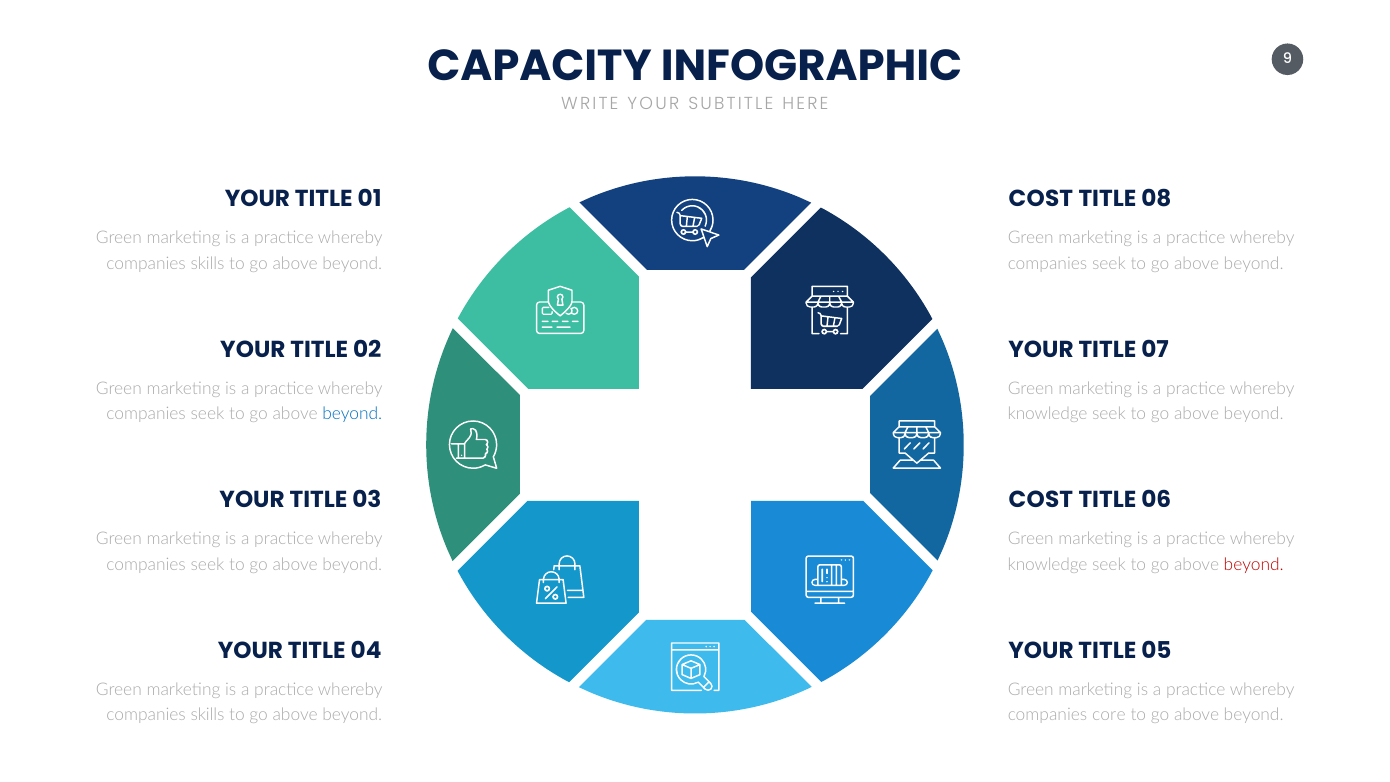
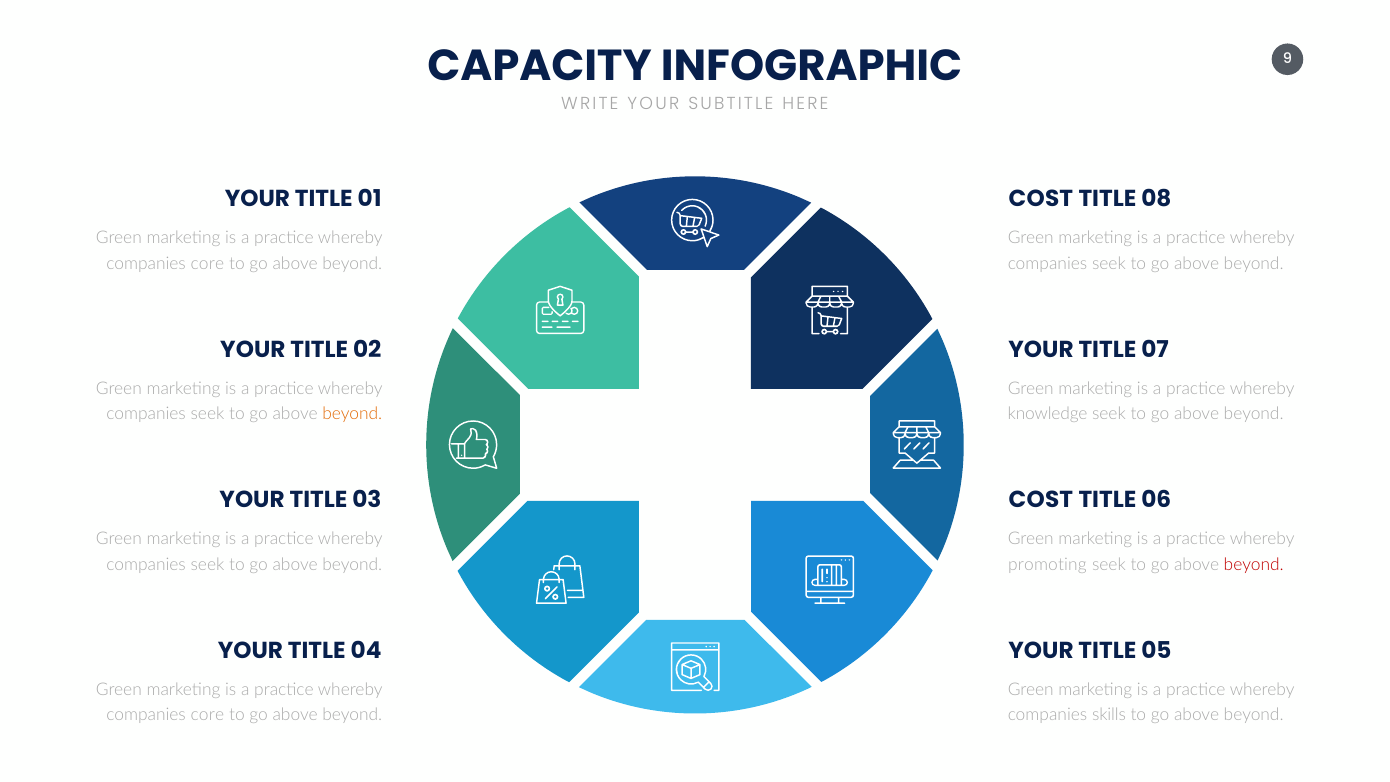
skills at (208, 263): skills -> core
beyond at (352, 414) colour: blue -> orange
knowledge at (1048, 565): knowledge -> promoting
skills at (208, 715): skills -> core
core: core -> skills
